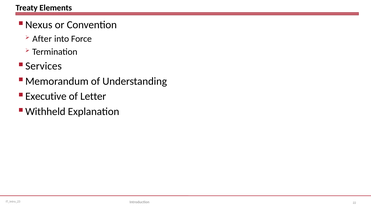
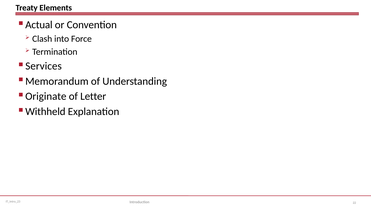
Nexus: Nexus -> Actual
After: After -> Clash
Executive: Executive -> Originate
